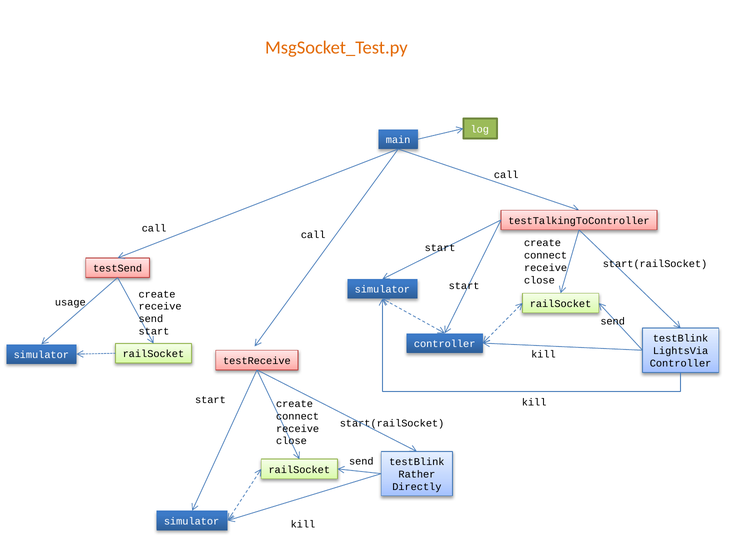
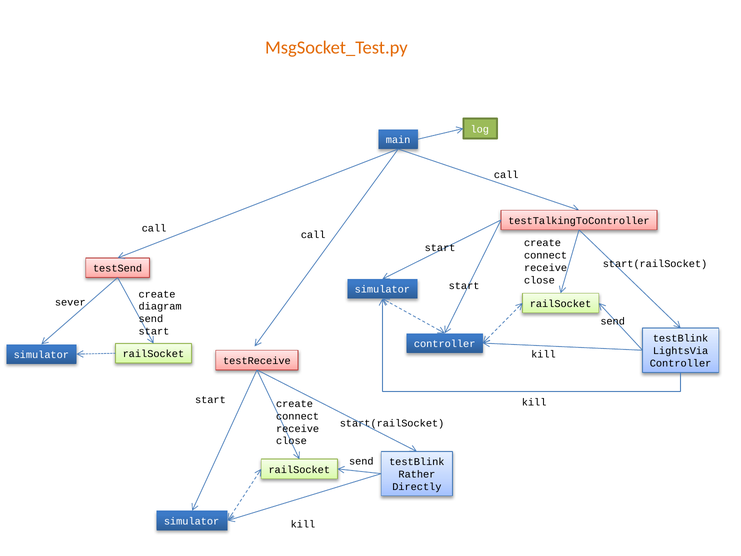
usage: usage -> sever
receive at (160, 306): receive -> diagram
